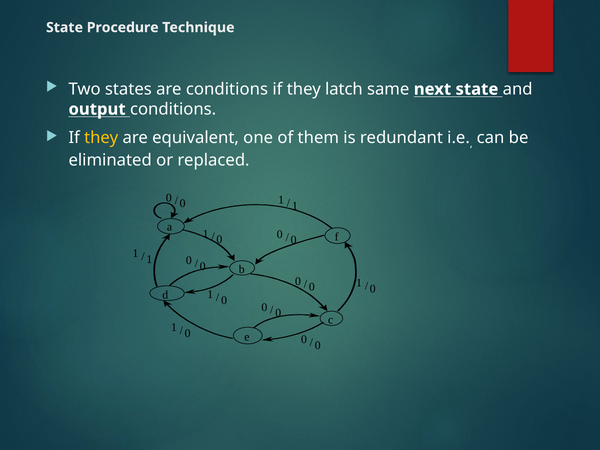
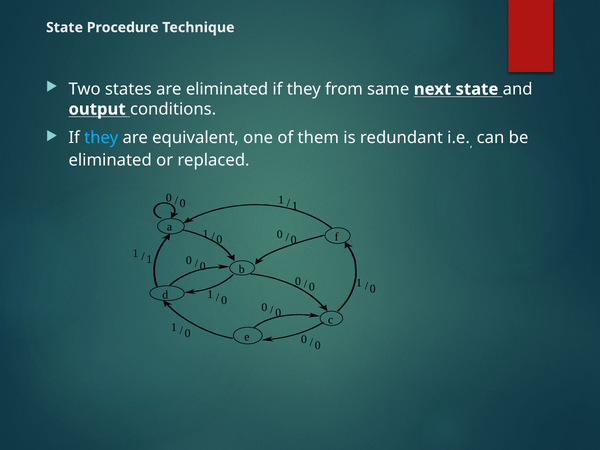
are conditions: conditions -> eliminated
latch: latch -> from
they at (101, 138) colour: yellow -> light blue
